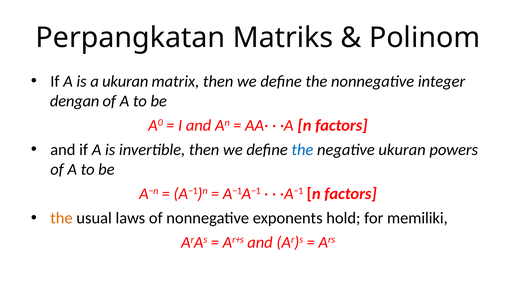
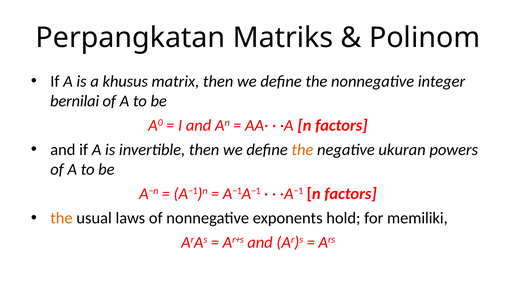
a ukuran: ukuran -> khusus
dengan: dengan -> bernilai
the at (302, 150) colour: blue -> orange
